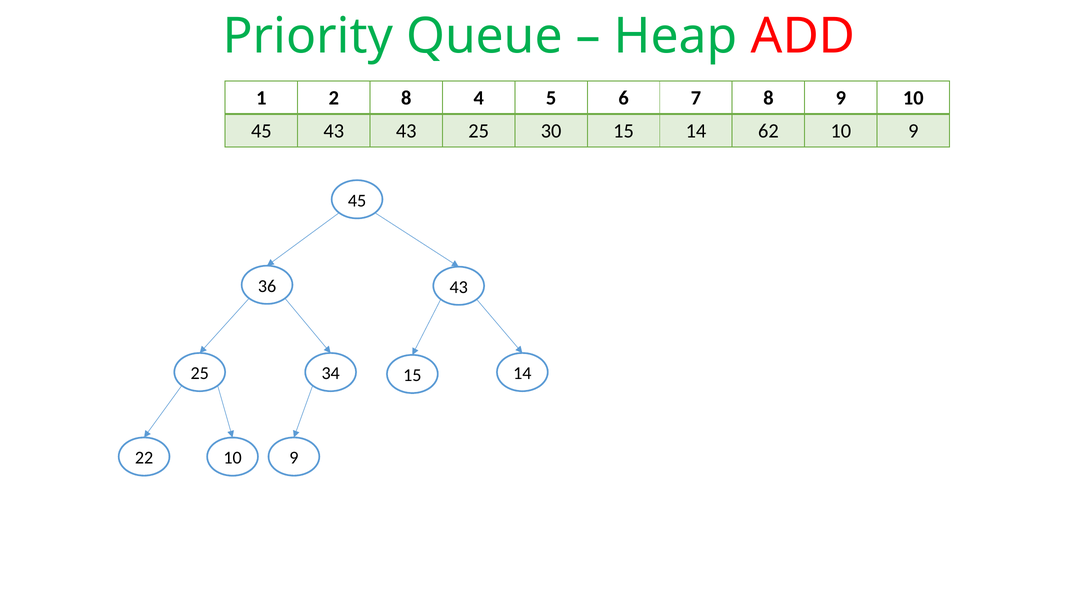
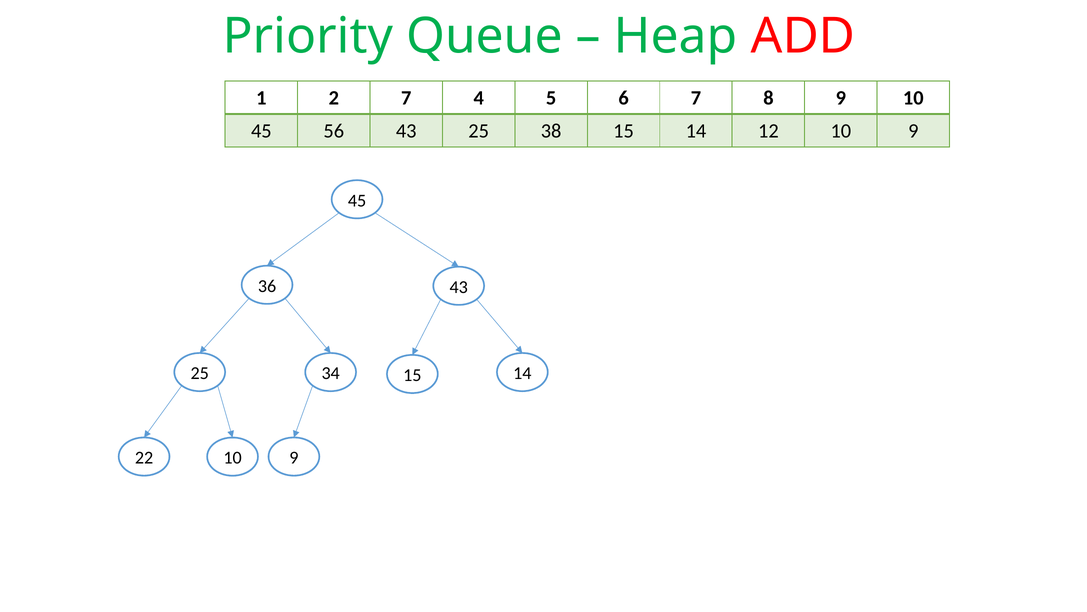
2 8: 8 -> 7
43 at (334, 131): 43 -> 56
30: 30 -> 38
62: 62 -> 12
